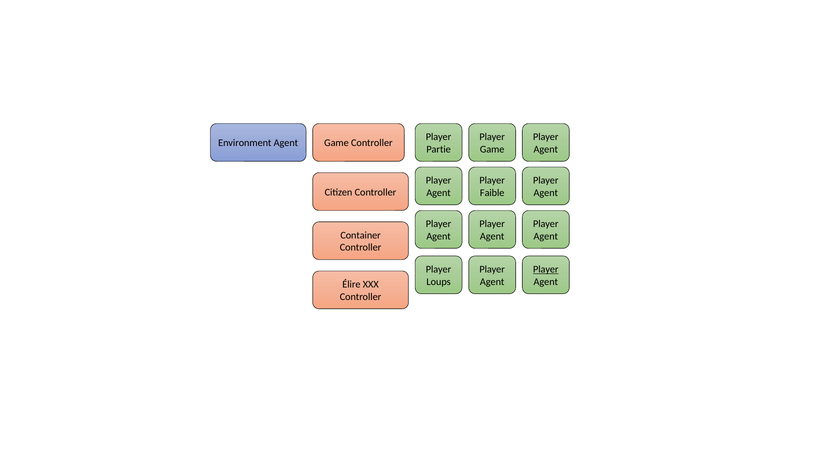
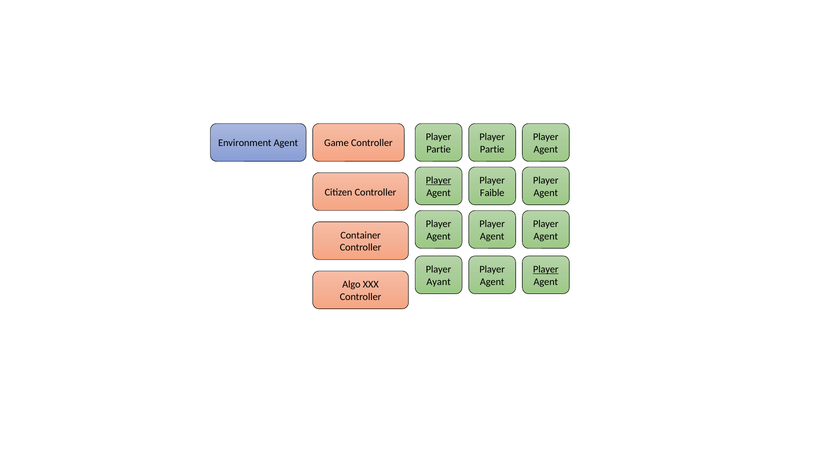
Game at (492, 149): Game -> Partie
Player at (439, 181) underline: none -> present
Loups: Loups -> Ayant
Élire: Élire -> Algo
